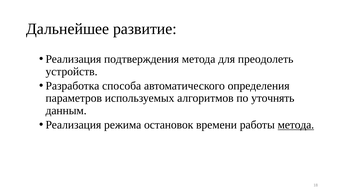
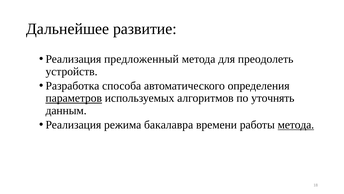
подтверждения: подтверждения -> предложенный
параметров underline: none -> present
остановок: остановок -> бакалавра
